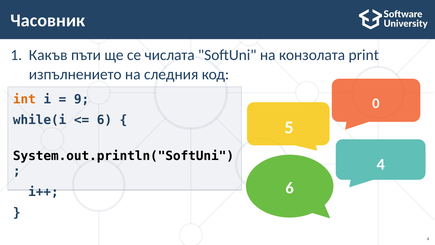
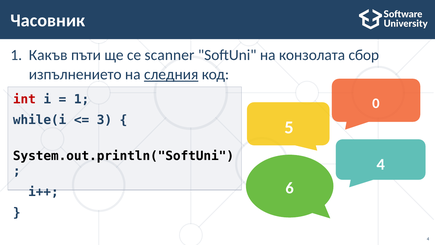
числата: числата -> scanner
print: print -> сбор
следния underline: none -> present
int colour: orange -> red
9 at (82, 99): 9 -> 1
6 at (104, 120): 6 -> 3
